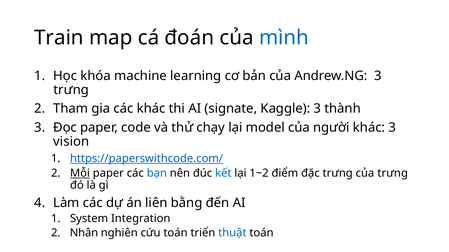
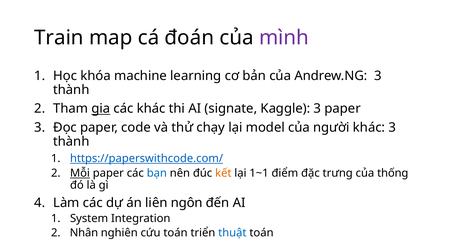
mình colour: blue -> purple
trưng at (71, 90): trưng -> thành
gia underline: none -> present
3 thành: thành -> paper
vision at (71, 142): vision -> thành
kết colour: blue -> orange
1~2: 1~2 -> 1~1
của trưng: trưng -> thống
bằng: bằng -> ngôn
